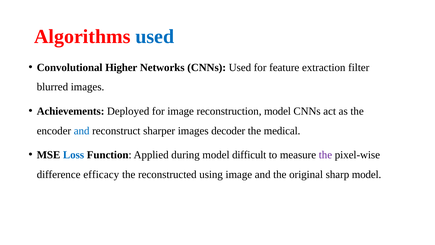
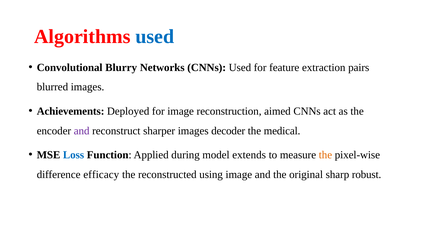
Higher: Higher -> Blurry
filter: filter -> pairs
reconstruction model: model -> aimed
and at (82, 131) colour: blue -> purple
difficult: difficult -> extends
the at (325, 155) colour: purple -> orange
sharp model: model -> robust
